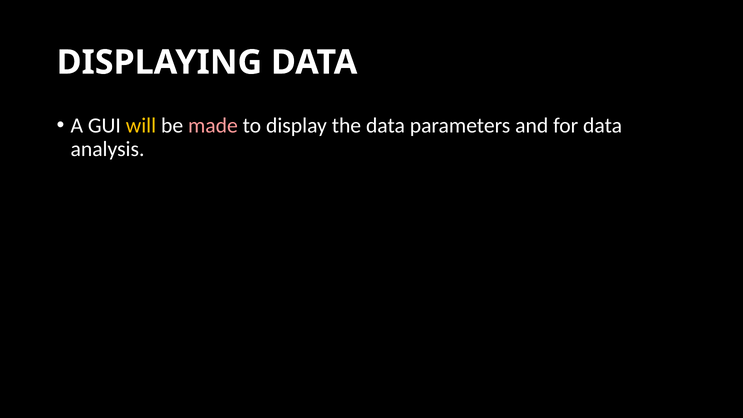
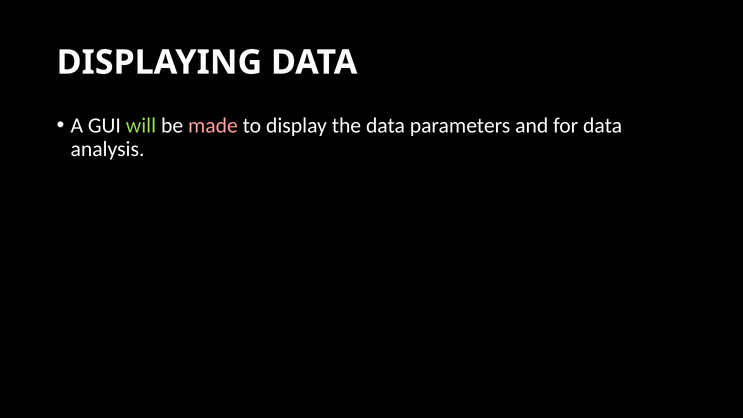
will colour: yellow -> light green
